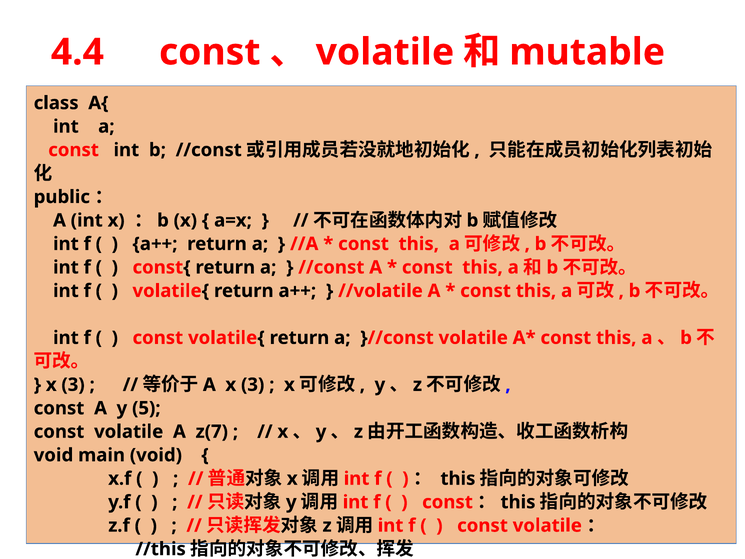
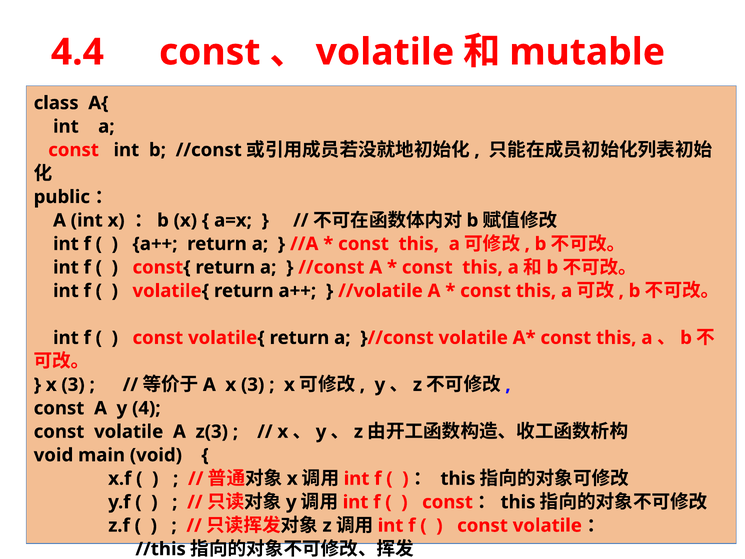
5: 5 -> 4
z(7: z(7 -> z(3
